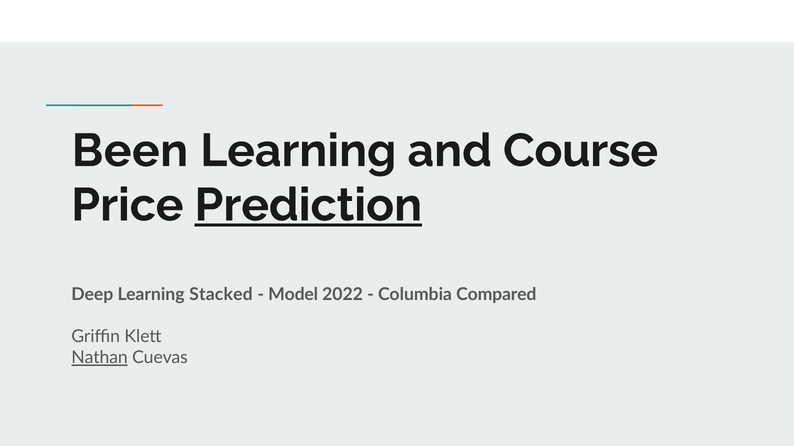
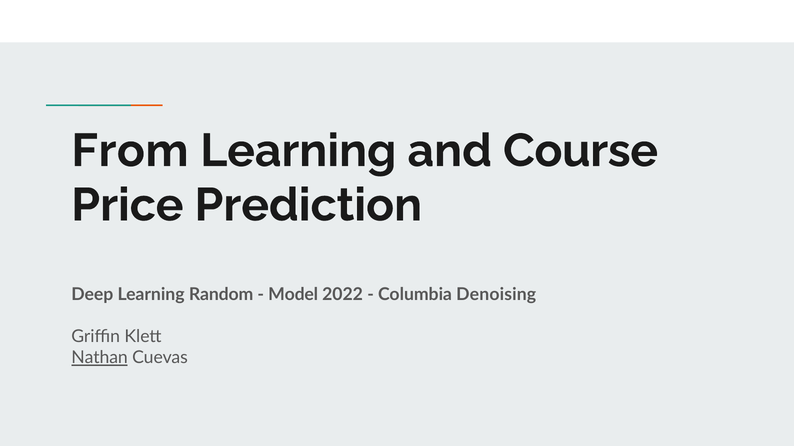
Been: Been -> From
Prediction underline: present -> none
Stacked: Stacked -> Random
Compared: Compared -> Denoising
